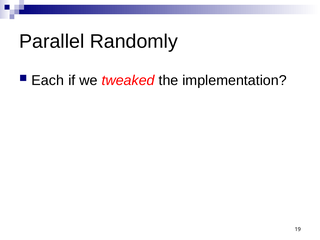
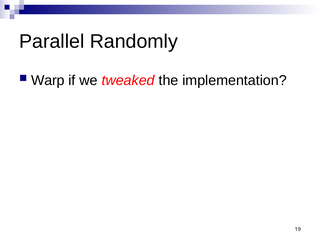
Each: Each -> Warp
